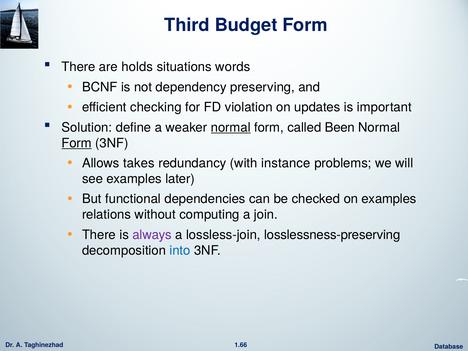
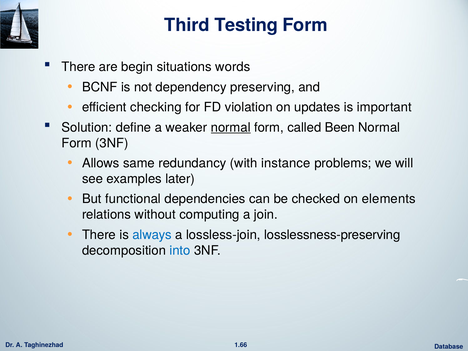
Budget: Budget -> Testing
holds: holds -> begin
Form at (77, 143) underline: present -> none
takes: takes -> same
on examples: examples -> elements
always colour: purple -> blue
